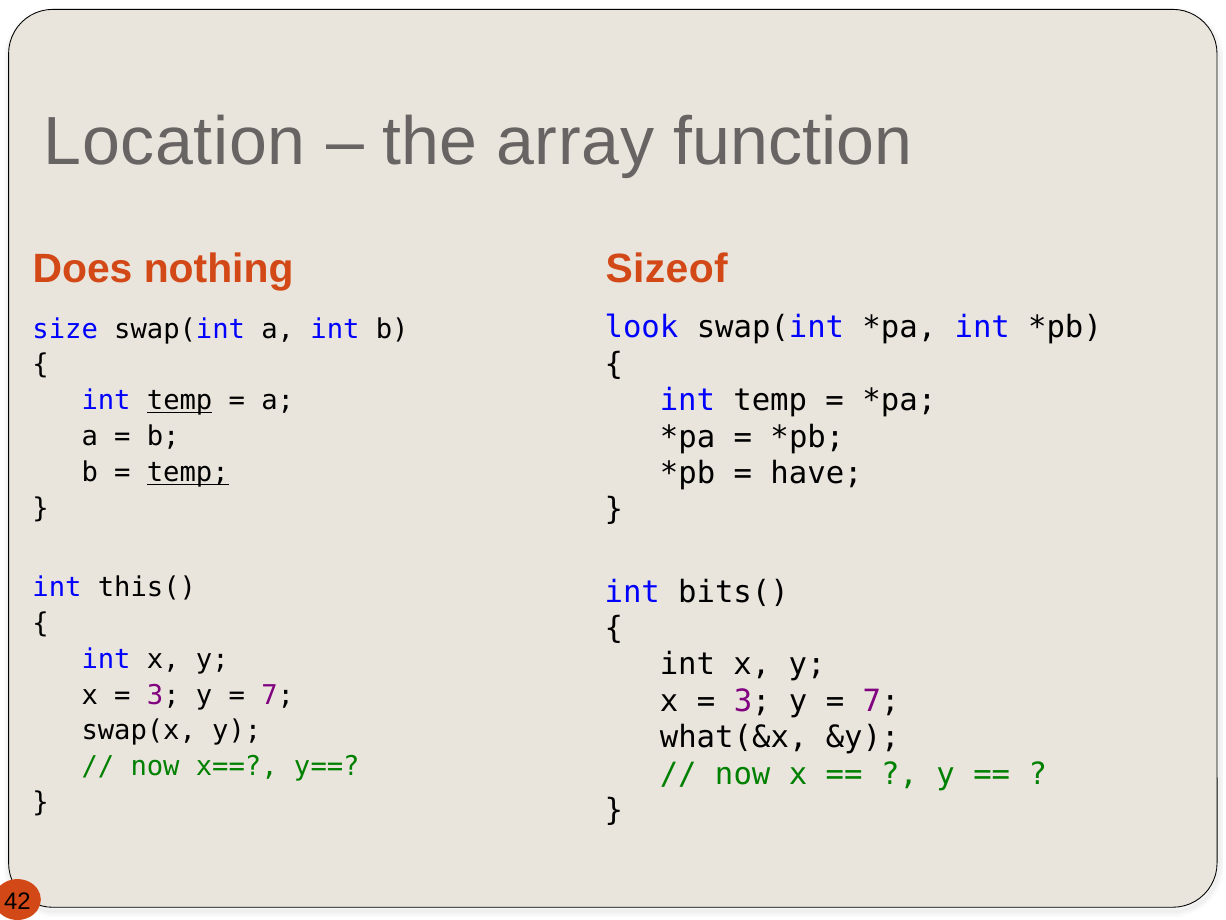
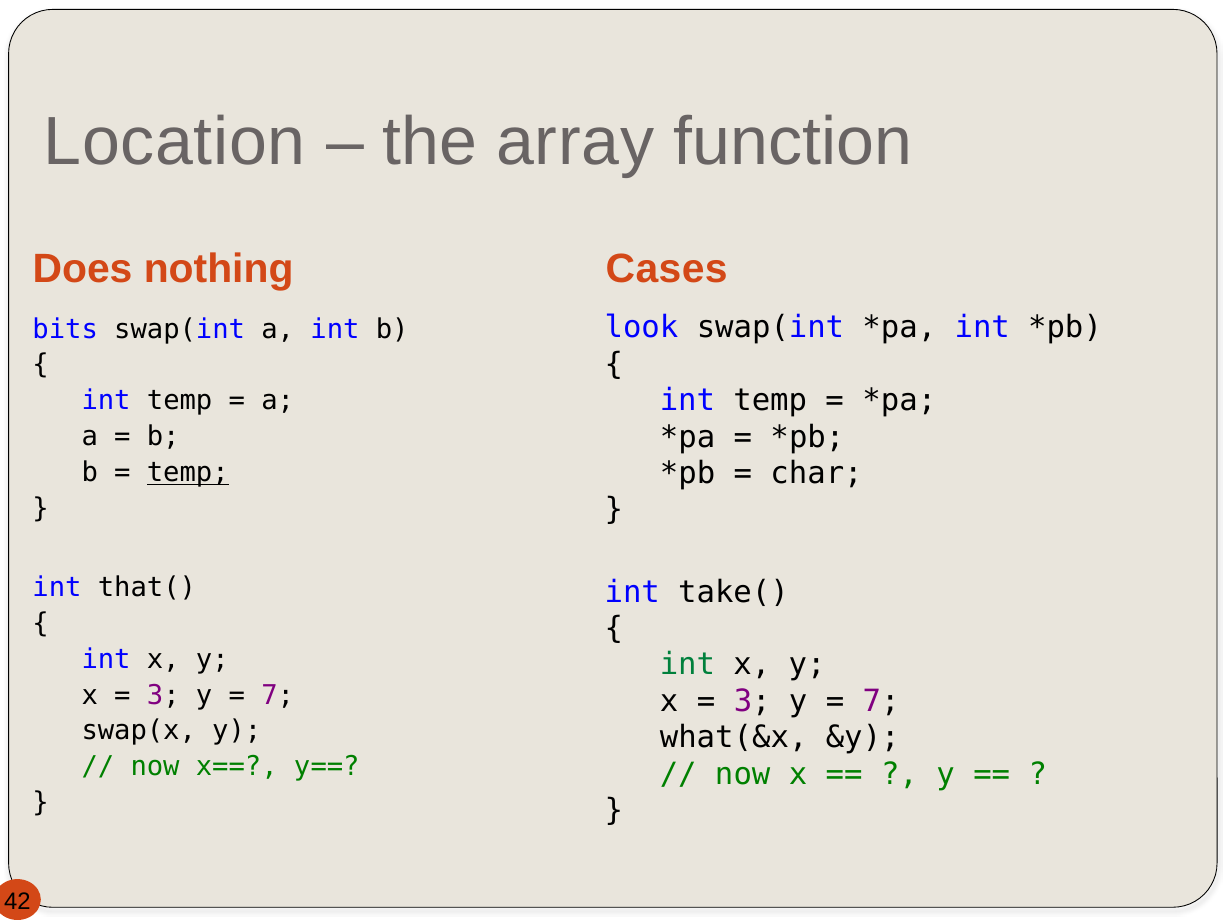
Sizeof: Sizeof -> Cases
size: size -> bits
temp at (180, 401) underline: present -> none
have: have -> char
this(: this( -> that(
bits(: bits( -> take(
int at (687, 664) colour: black -> green
